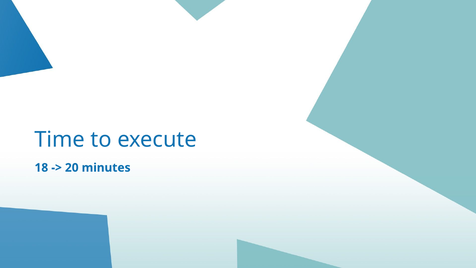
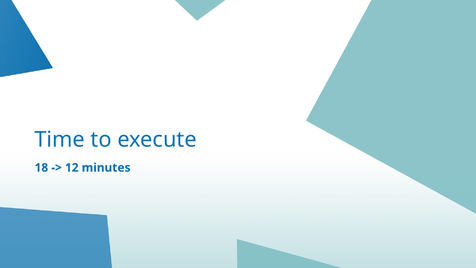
20: 20 -> 12
